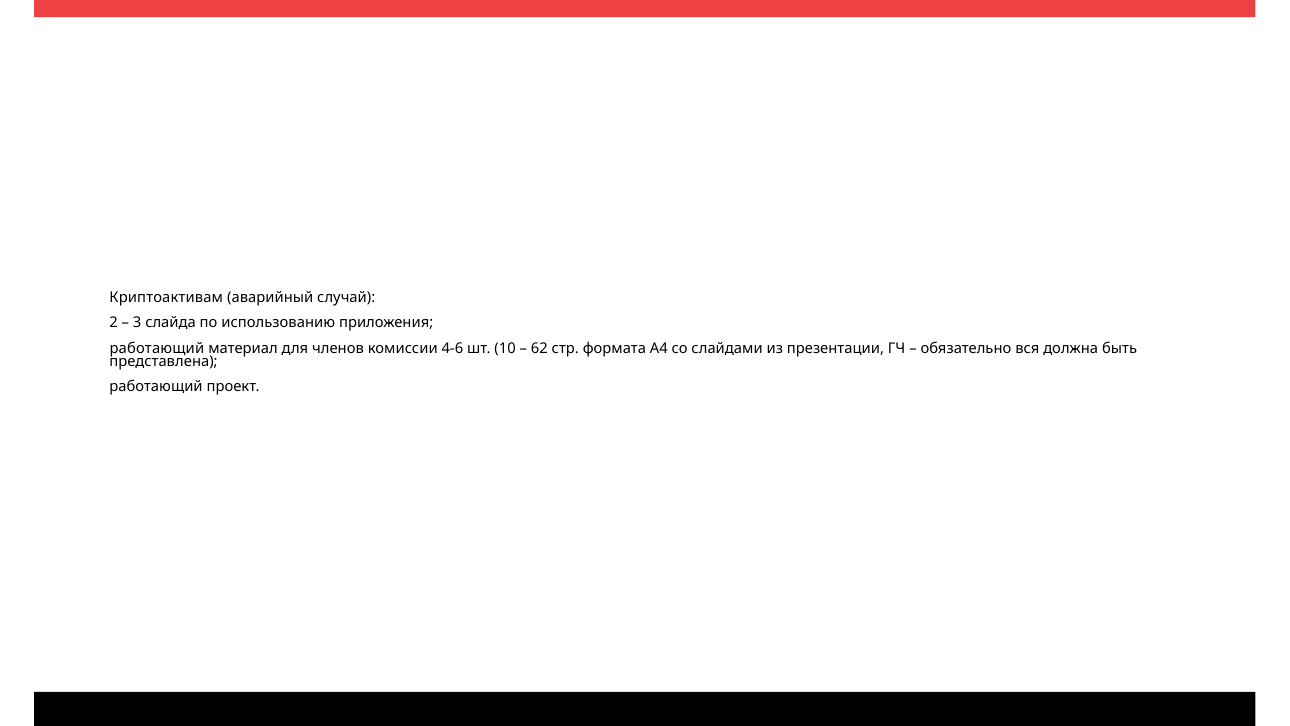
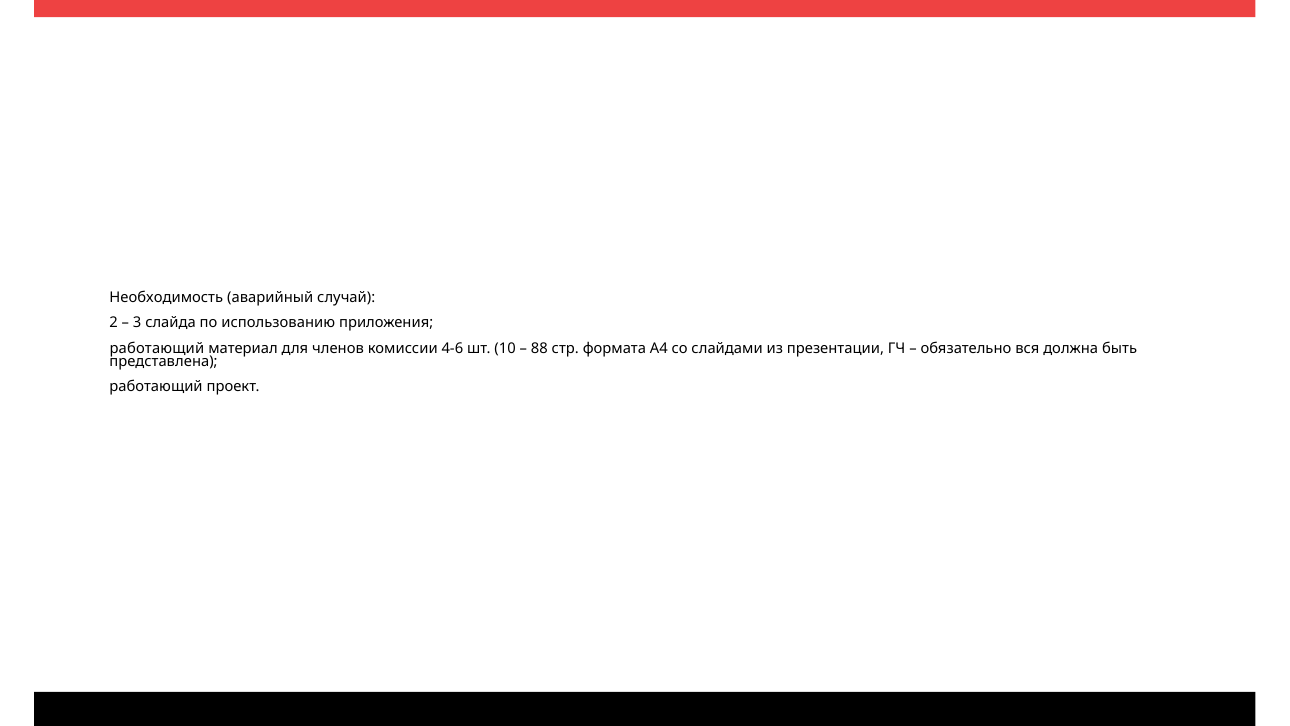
Криптоактивам: Криптоактивам -> Необходимость
62: 62 -> 88
